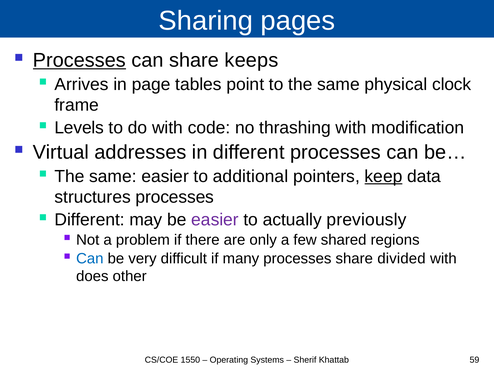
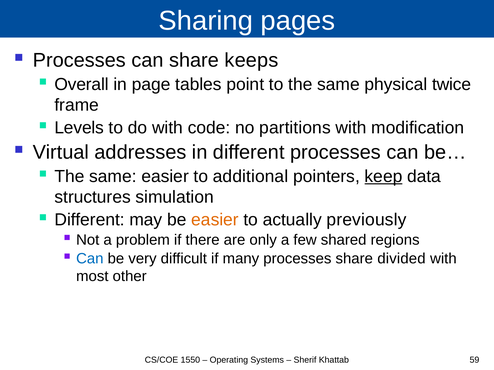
Processes at (79, 60) underline: present -> none
Arrives: Arrives -> Overall
clock: clock -> twice
thrashing: thrashing -> partitions
structures processes: processes -> simulation
easier at (215, 220) colour: purple -> orange
does: does -> most
